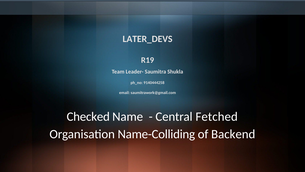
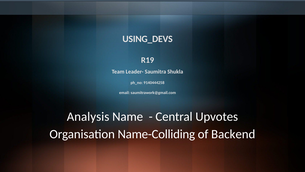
LATER_DEVS: LATER_DEVS -> USING_DEVS
Checked: Checked -> Analysis
Fetched: Fetched -> Upvotes
